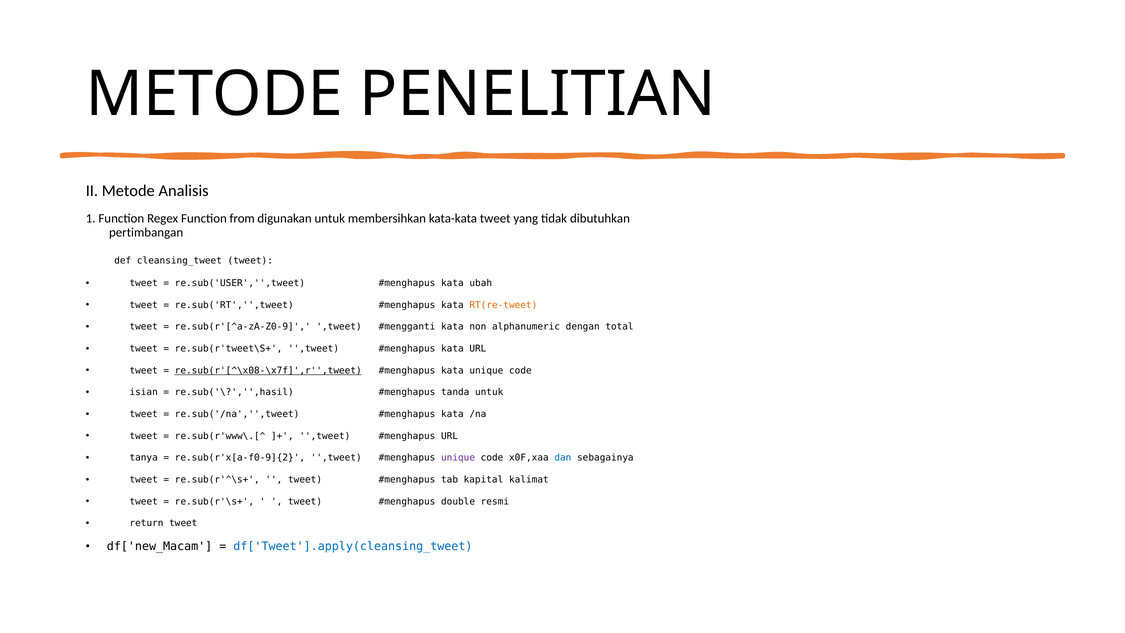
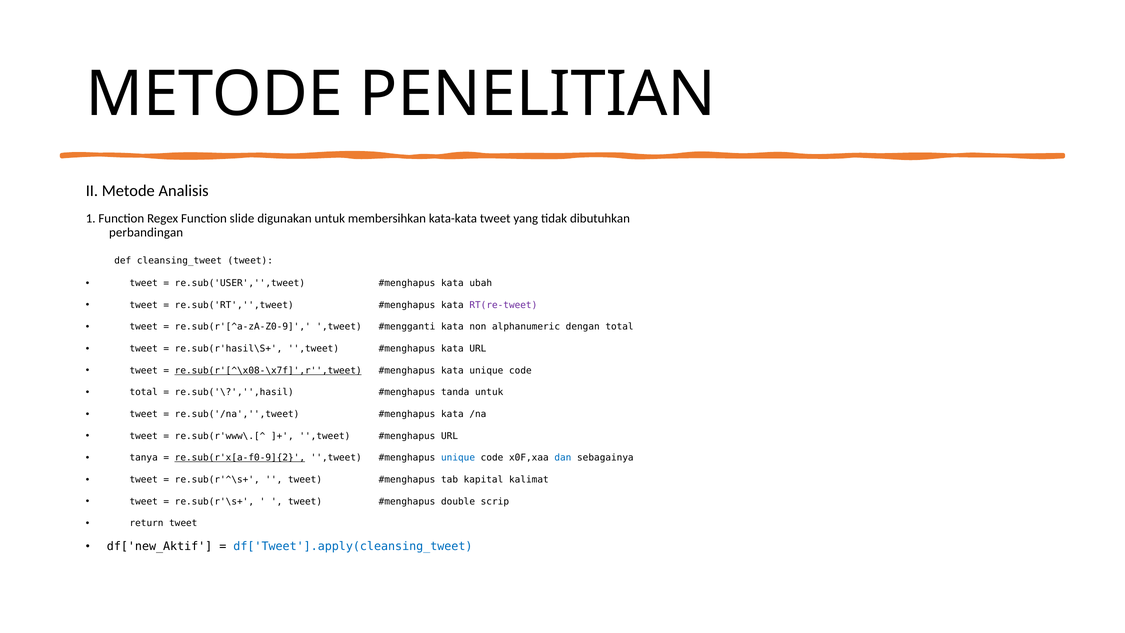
from: from -> slide
pertimbangan: pertimbangan -> perbandingan
RT(re-tweet colour: orange -> purple
re.sub(r'tweet\S+: re.sub(r'tweet\S+ -> re.sub(r'hasil\S+
isian at (144, 392): isian -> total
re.sub(r'x[a-f0-9]{2 underline: none -> present
unique at (458, 458) colour: purple -> blue
resmi: resmi -> scrip
df['new_Macam: df['new_Macam -> df['new_Aktif
